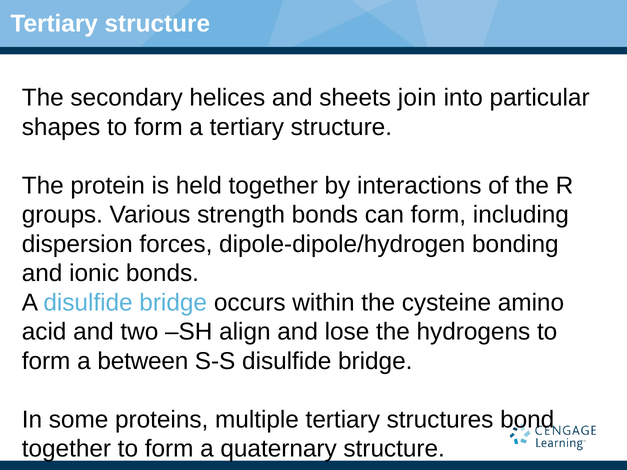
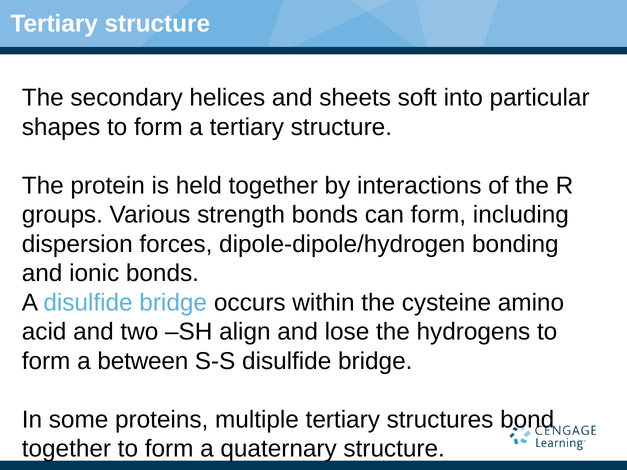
join: join -> soft
